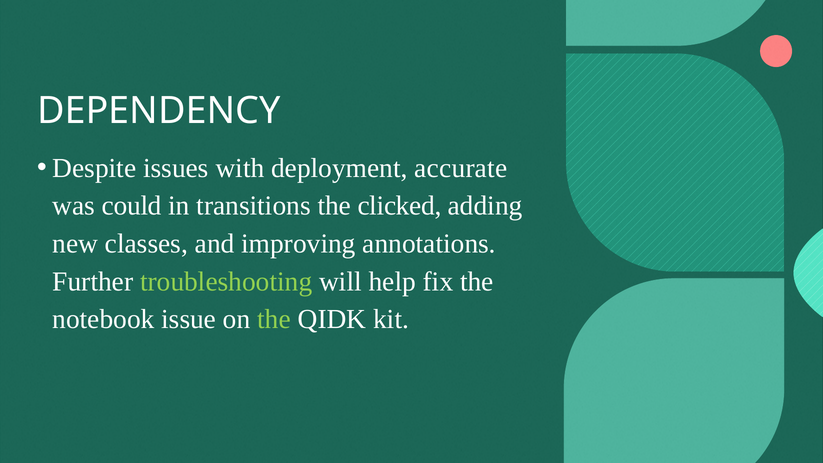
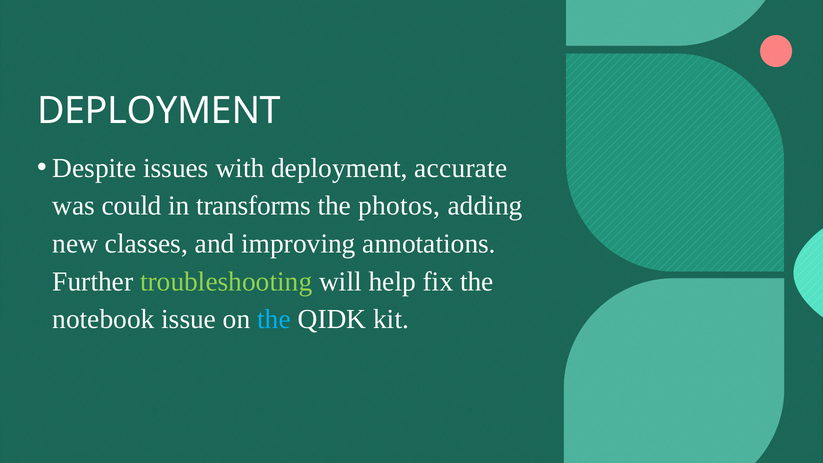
DEPENDENCY at (159, 111): DEPENDENCY -> DEPLOYMENT
transitions: transitions -> transforms
clicked: clicked -> photos
the at (274, 319) colour: light green -> light blue
